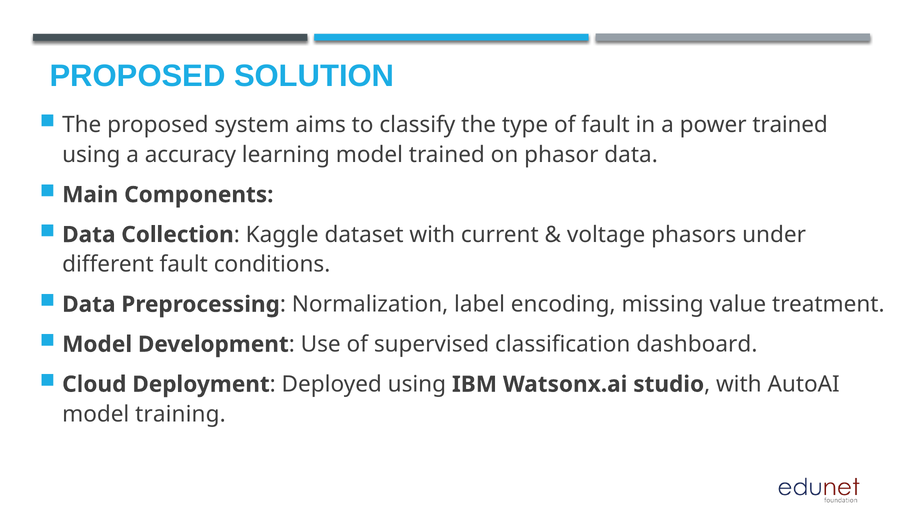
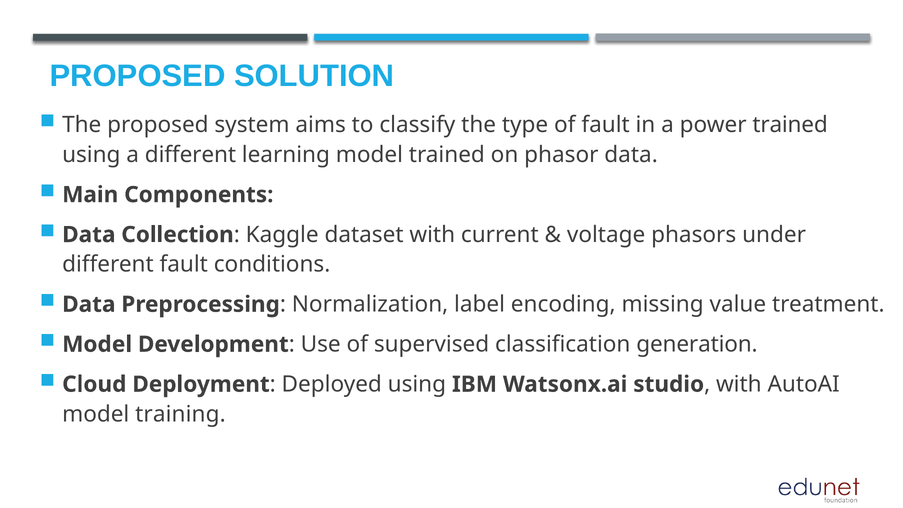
a accuracy: accuracy -> different
dashboard: dashboard -> generation
